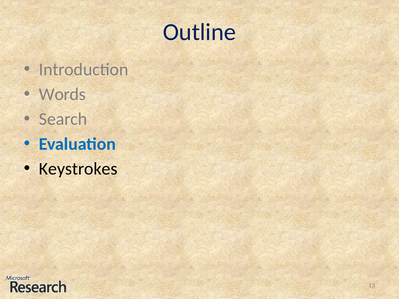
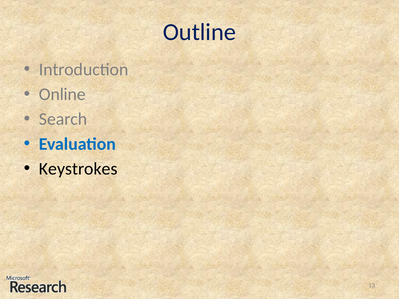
Words: Words -> Online
